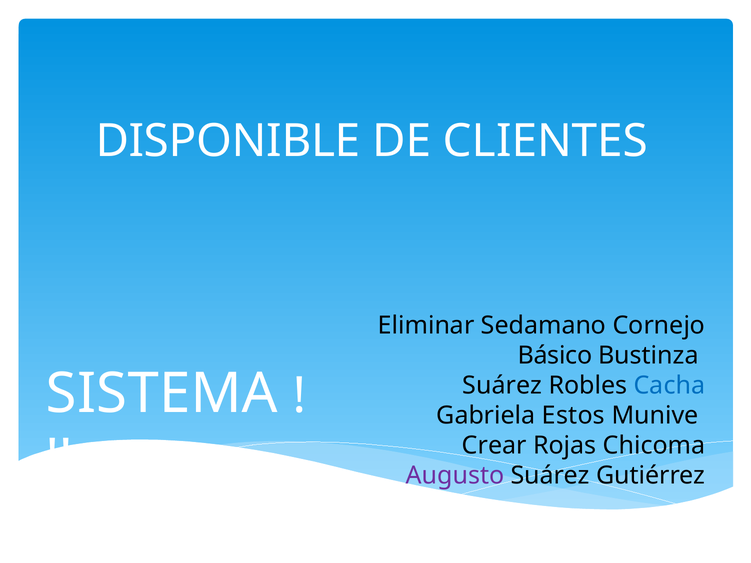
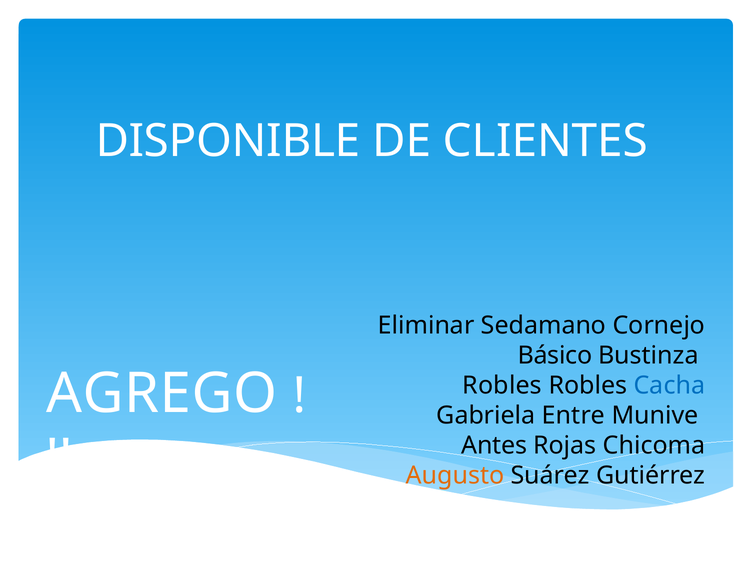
SISTEMA: SISTEMA -> AGREGO
Suárez at (502, 385): Suárez -> Robles
Estos: Estos -> Entre
Crear: Crear -> Antes
Augusto colour: purple -> orange
